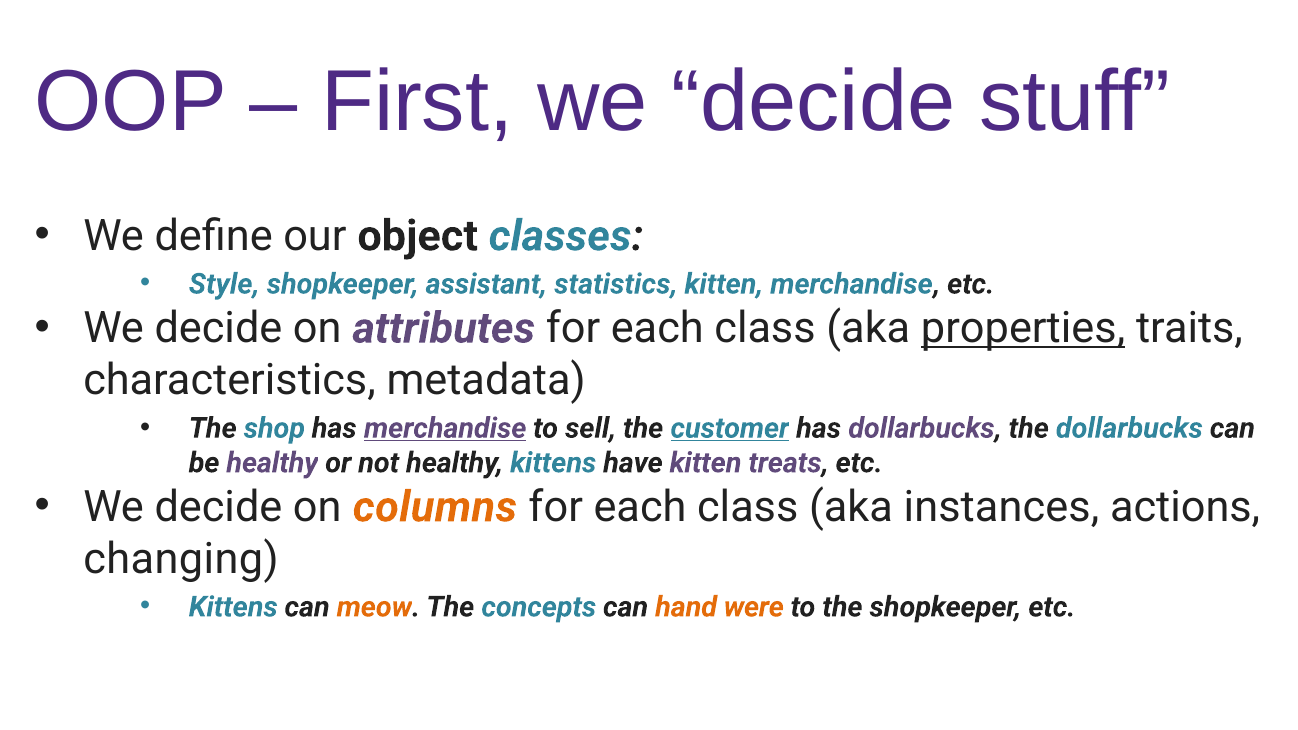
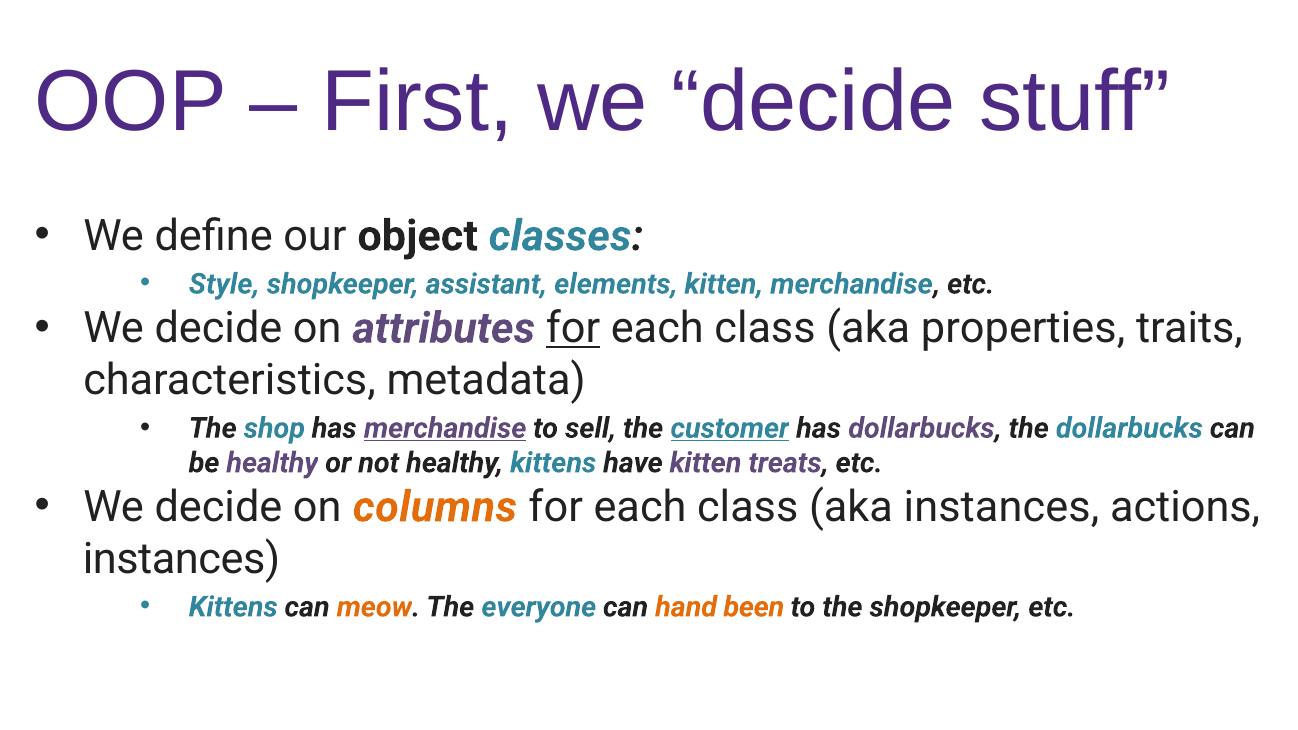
statistics: statistics -> elements
for at (573, 328) underline: none -> present
properties underline: present -> none
changing at (181, 559): changing -> instances
concepts: concepts -> everyone
were: were -> been
